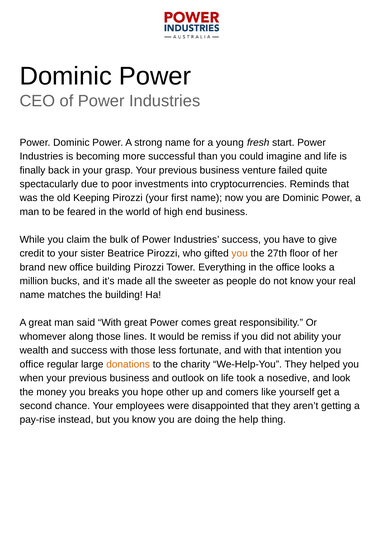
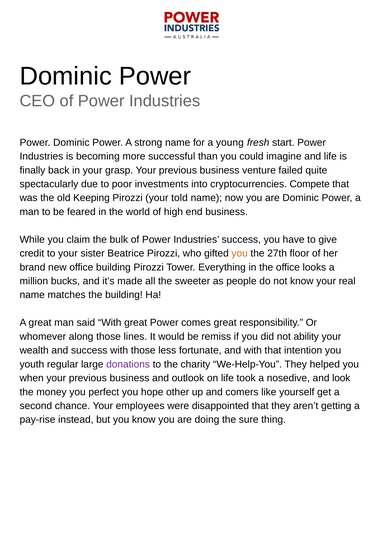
Reminds: Reminds -> Compete
first: first -> told
office at (32, 364): office -> youth
donations colour: orange -> purple
breaks: breaks -> perfect
help: help -> sure
